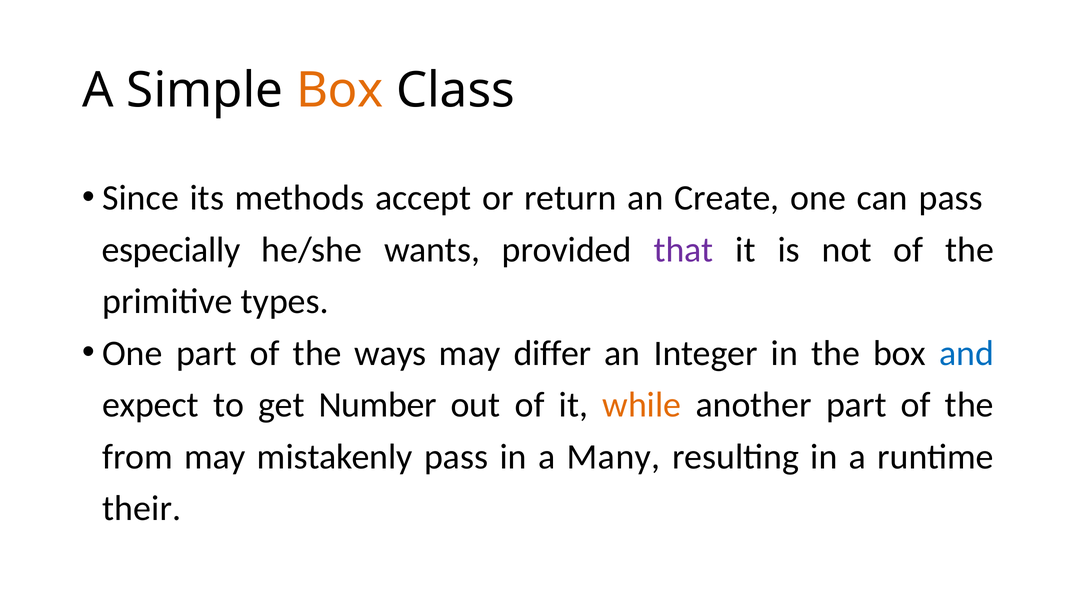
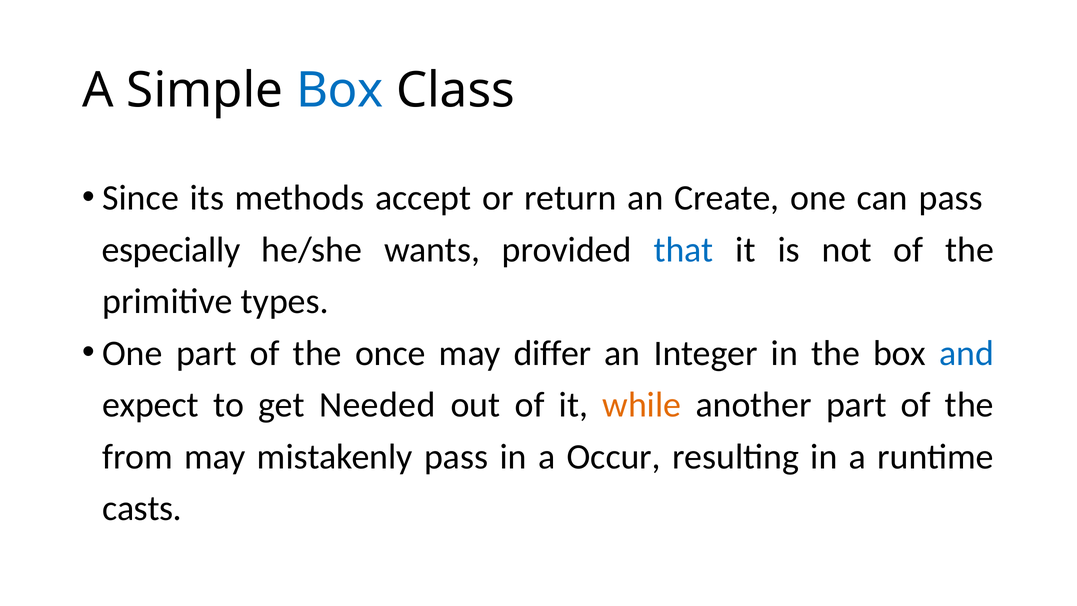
Box at (340, 90) colour: orange -> blue
that colour: purple -> blue
ways: ways -> once
Number: Number -> Needed
Many: Many -> Occur
their: their -> casts
